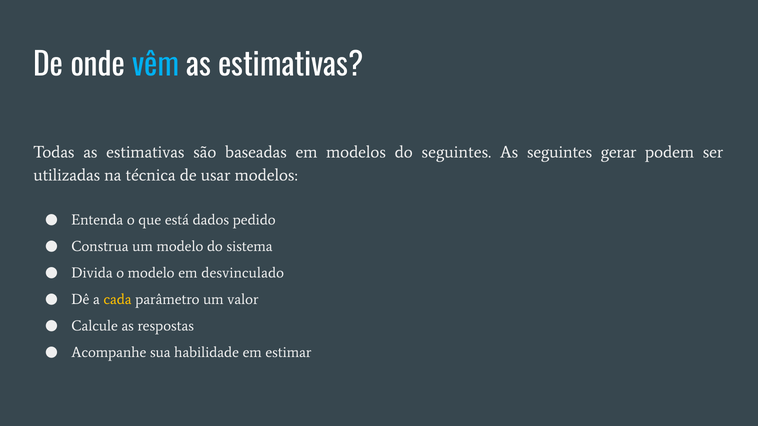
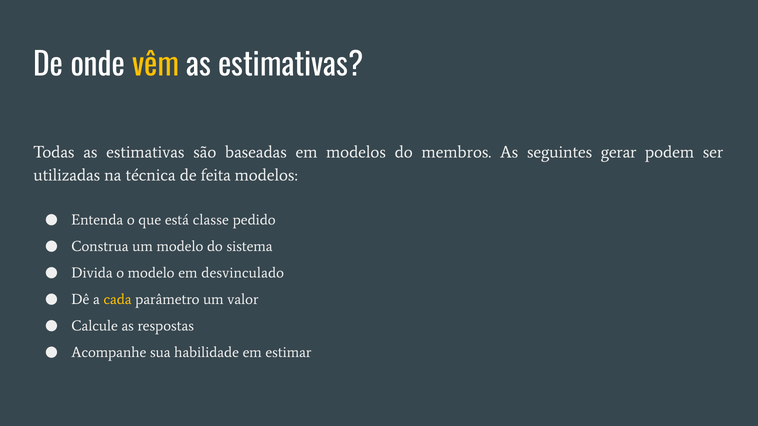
vêm colour: light blue -> yellow
do seguintes: seguintes -> membros
usar: usar -> feita
dados: dados -> classe
